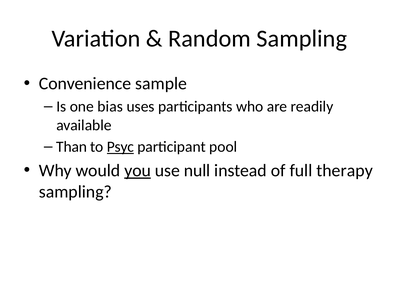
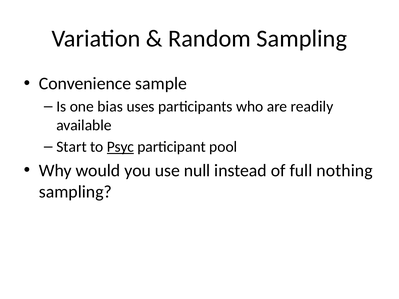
Than: Than -> Start
you underline: present -> none
therapy: therapy -> nothing
